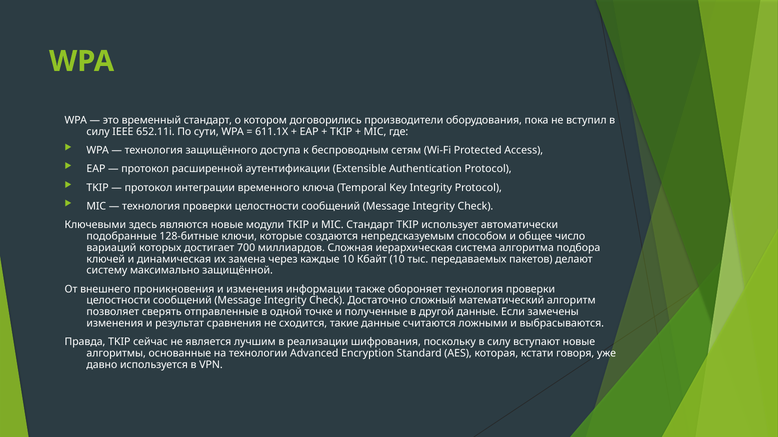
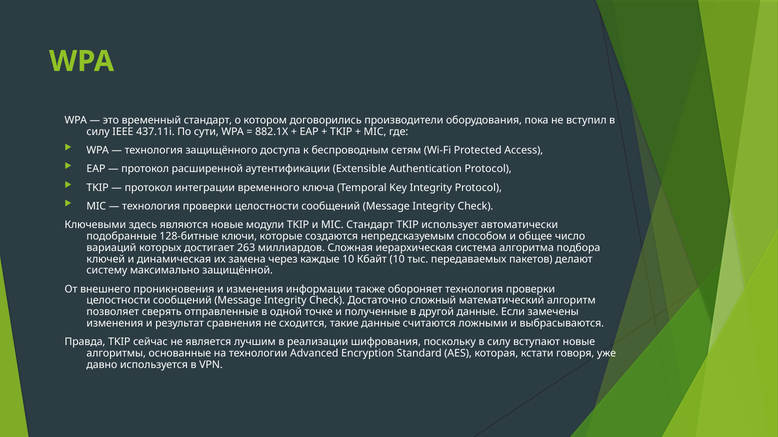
652.11i: 652.11i -> 437.11i
611.1X: 611.1X -> 882.1X
700: 700 -> 263
